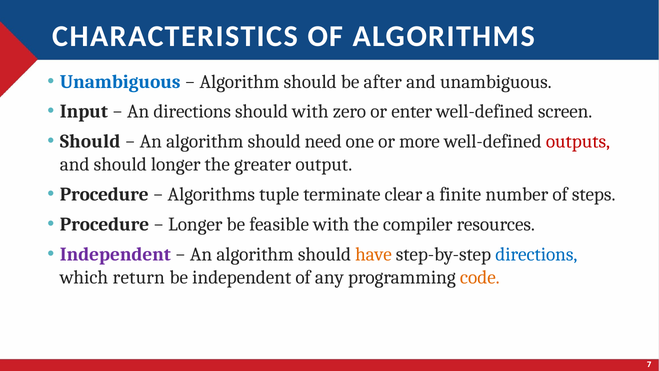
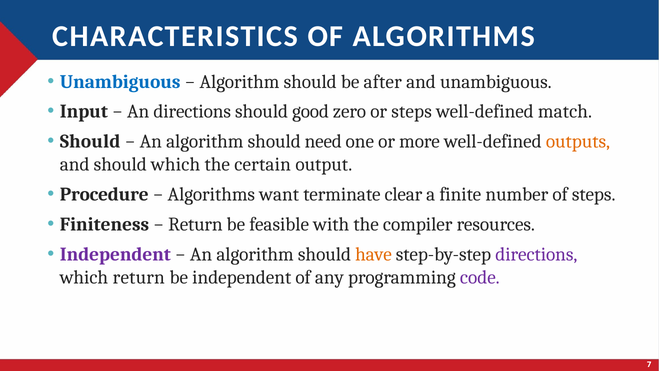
should with: with -> good
or enter: enter -> steps
screen: screen -> match
outputs colour: red -> orange
should longer: longer -> which
greater: greater -> certain
tuple: tuple -> want
Procedure at (105, 224): Procedure -> Finiteness
Longer at (195, 224): Longer -> Return
directions at (536, 254) colour: blue -> purple
code colour: orange -> purple
